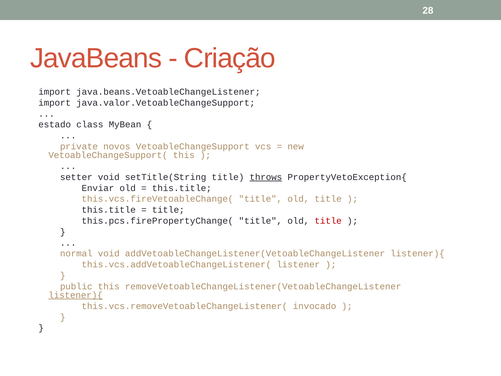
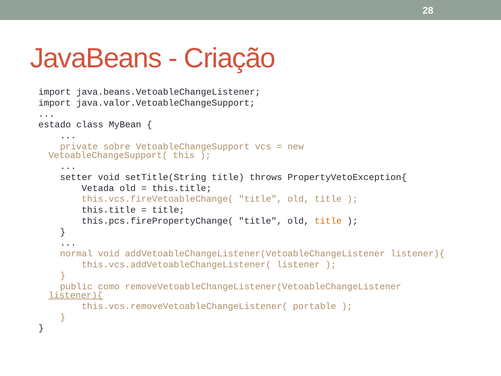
novos: novos -> sobre
throws underline: present -> none
Enviar: Enviar -> Vetada
title at (328, 221) colour: red -> orange
public this: this -> como
invocado: invocado -> portable
